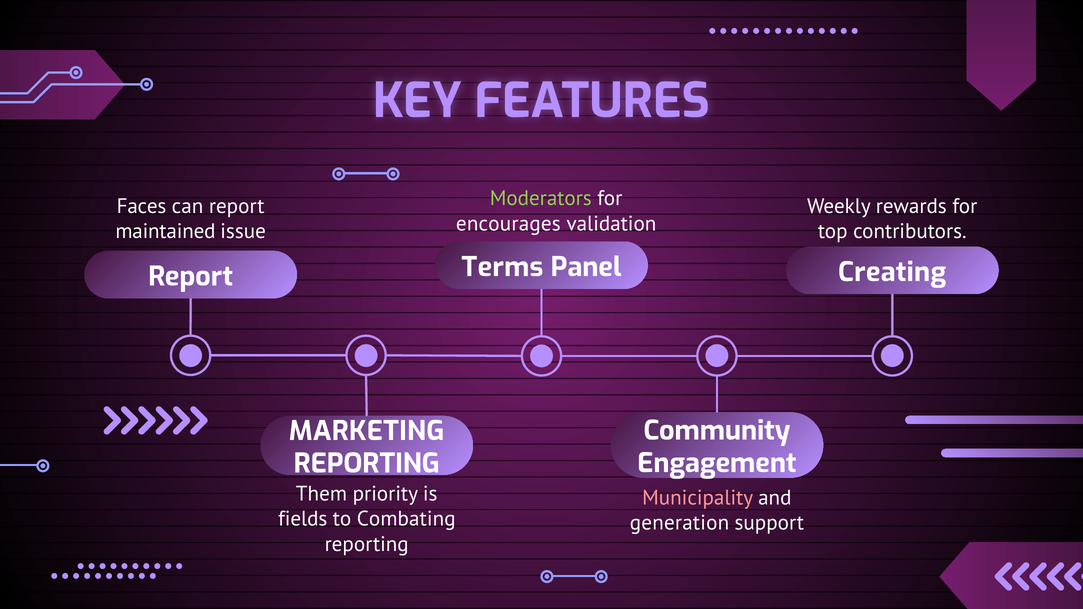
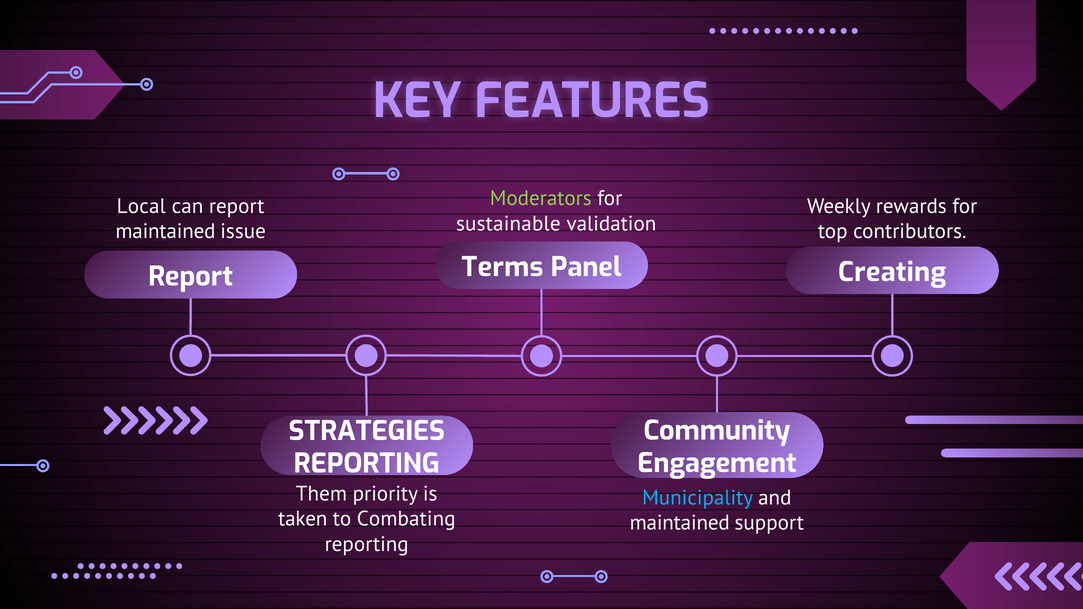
Faces: Faces -> Local
encourages: encourages -> sustainable
MARKETING: MARKETING -> STRATEGIES
Municipality colour: pink -> light blue
fields: fields -> taken
generation at (680, 523): generation -> maintained
